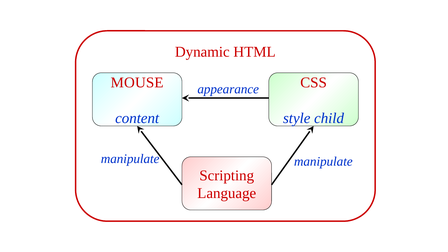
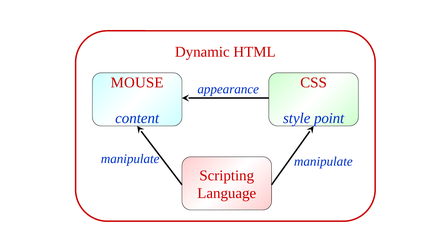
child: child -> point
